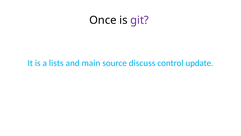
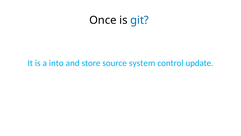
git colour: purple -> blue
lists: lists -> into
main: main -> store
discuss: discuss -> system
